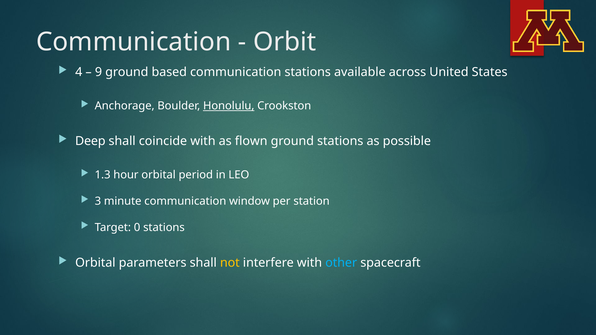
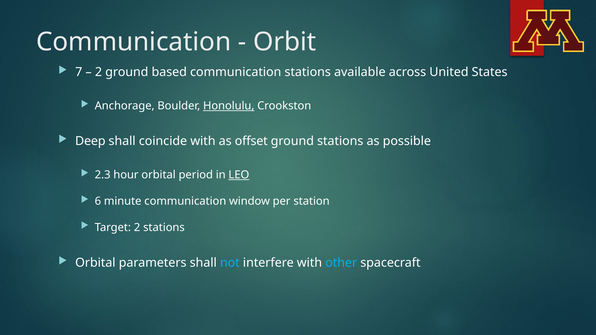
4: 4 -> 7
9 at (98, 72): 9 -> 2
flown: flown -> offset
1.3: 1.3 -> 2.3
LEO underline: none -> present
3: 3 -> 6
Target 0: 0 -> 2
not colour: yellow -> light blue
